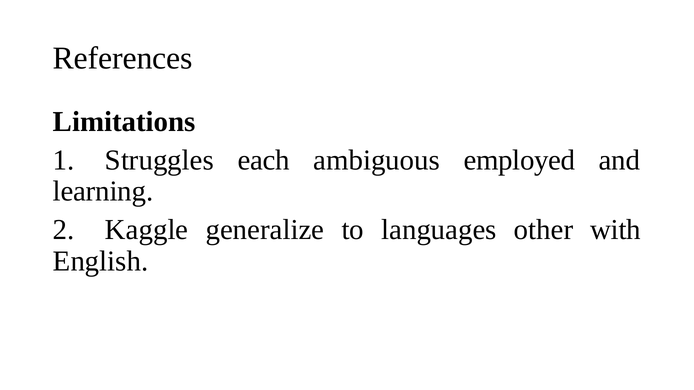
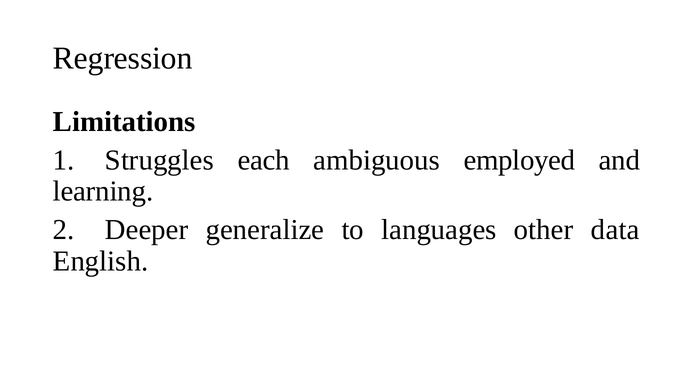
References: References -> Regression
Kaggle: Kaggle -> Deeper
with: with -> data
